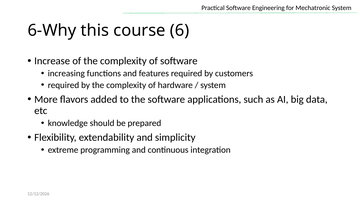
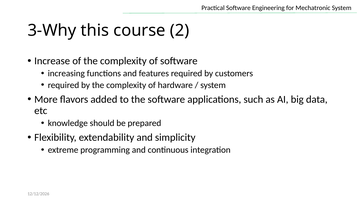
6-Why: 6-Why -> 3-Why
6: 6 -> 2
